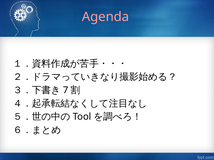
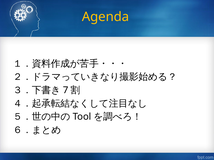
Agenda colour: pink -> yellow
